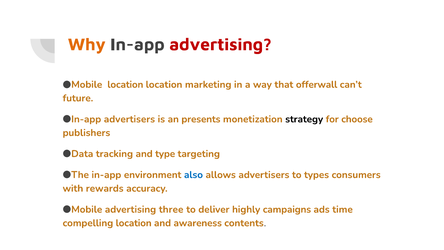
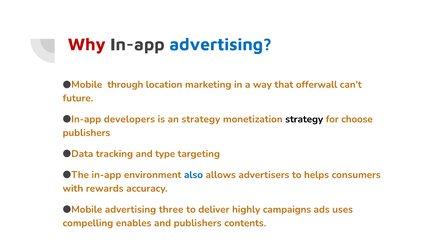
Why colour: orange -> red
advertising at (221, 44) colour: red -> blue
location at (125, 84): location -> through
advertisers at (129, 119): advertisers -> developers
an presents: presents -> strategy
types: types -> helps
time: time -> uses
compelling location: location -> enables
and awareness: awareness -> publishers
